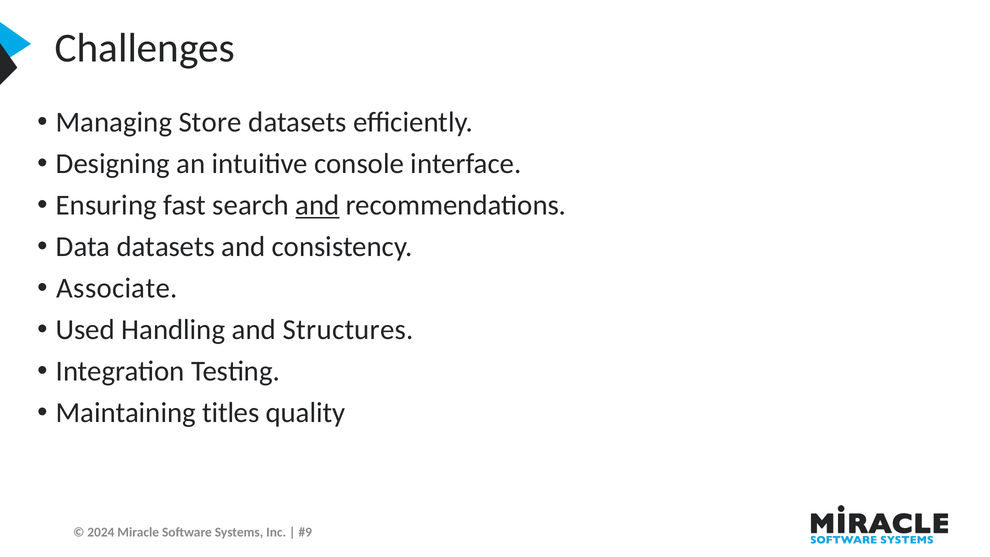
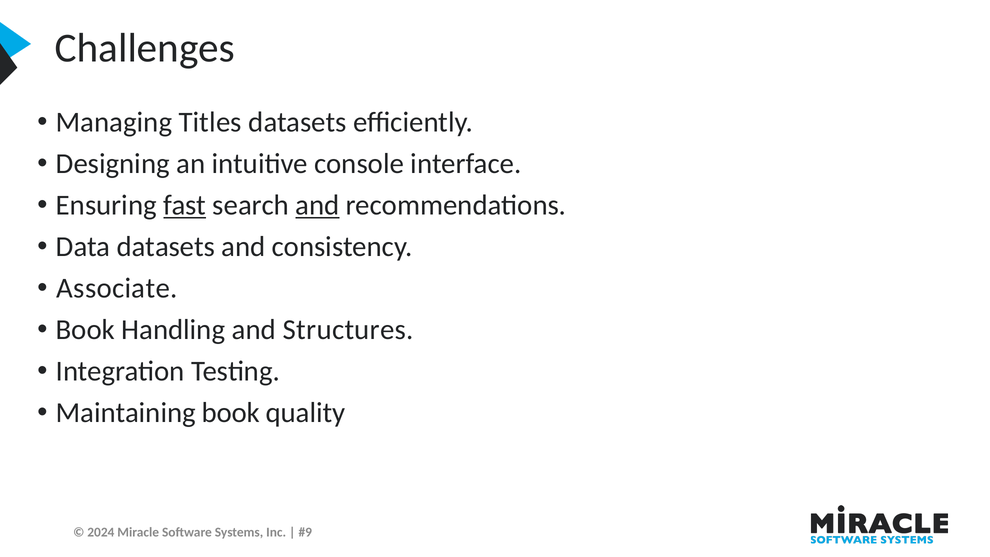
Store: Store -> Titles
fast underline: none -> present
Used at (85, 330): Used -> Book
Maintaining titles: titles -> book
